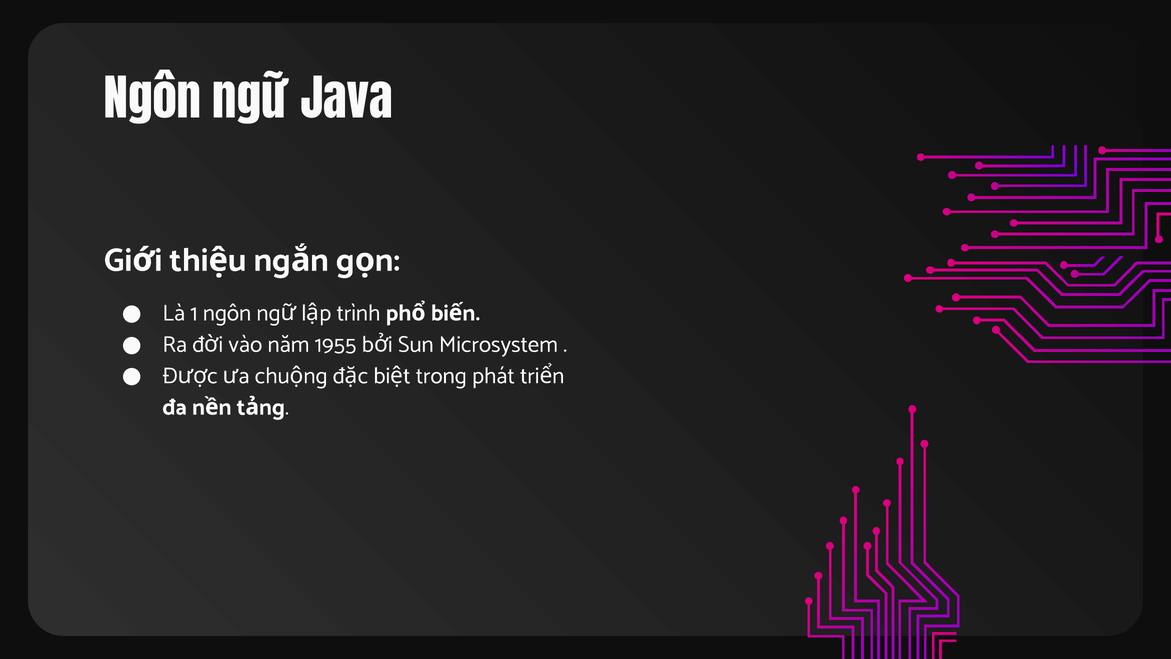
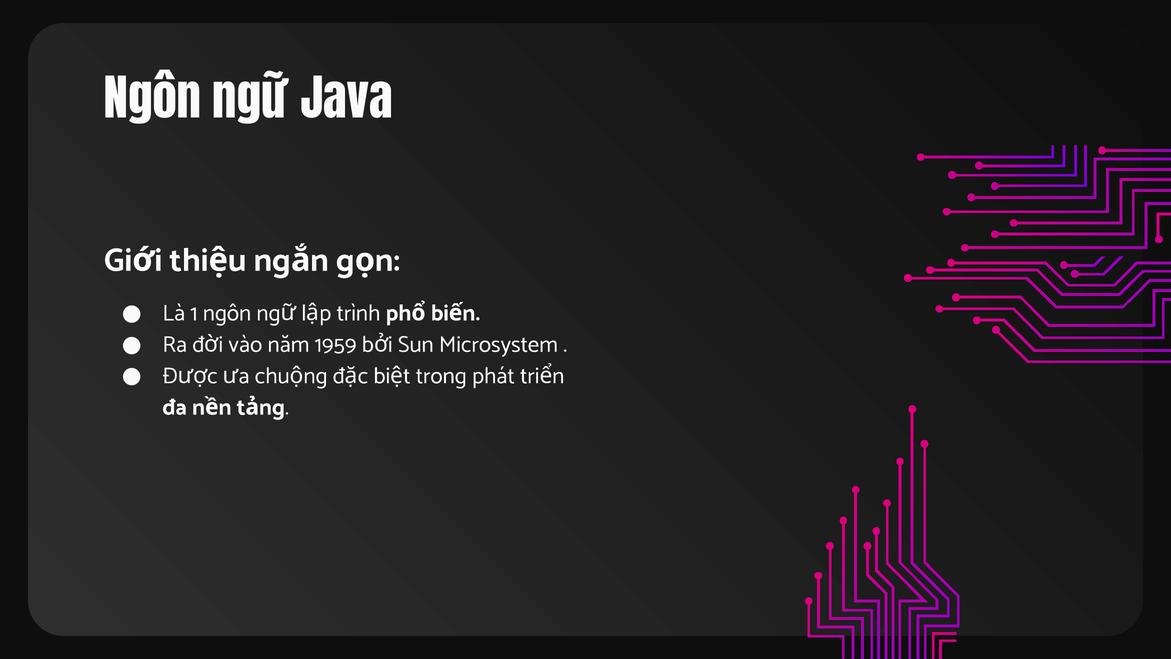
1955: 1955 -> 1959
